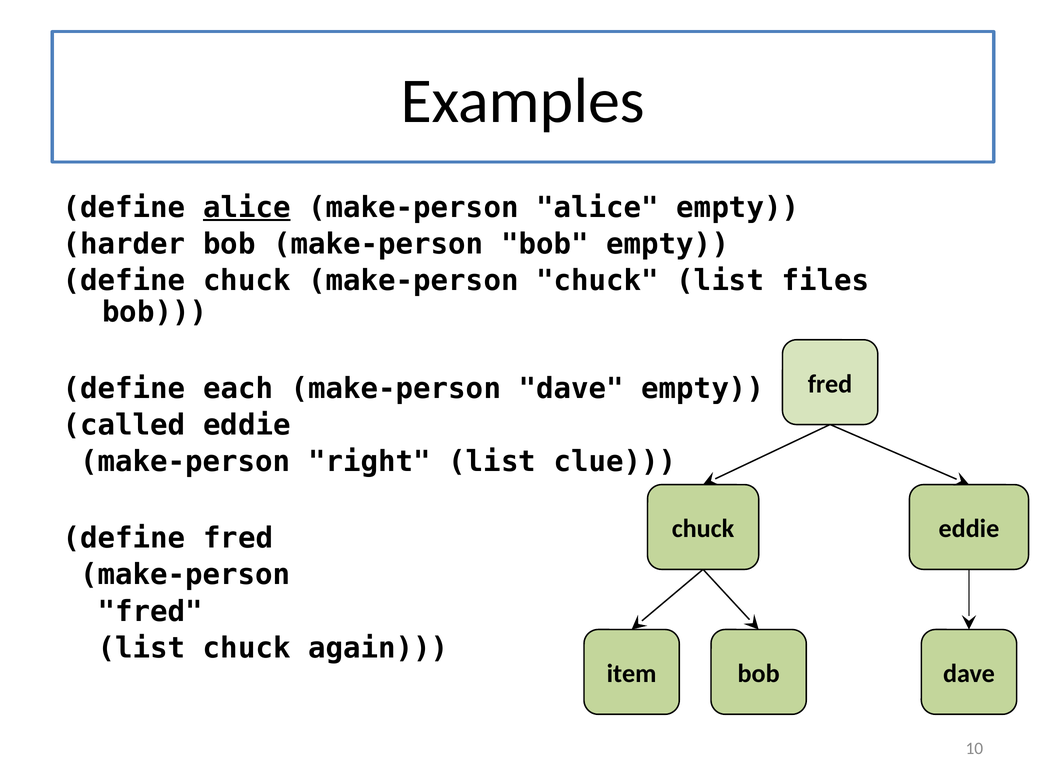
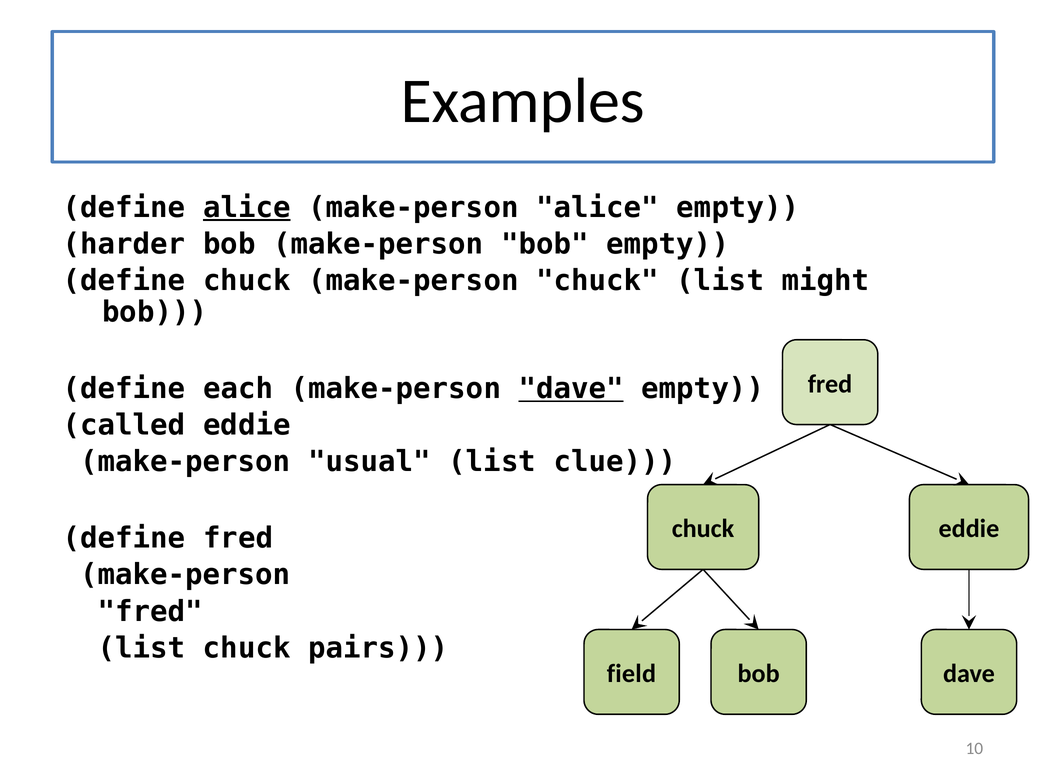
files: files -> might
dave at (571, 389) underline: none -> present
right: right -> usual
again: again -> pairs
item: item -> field
